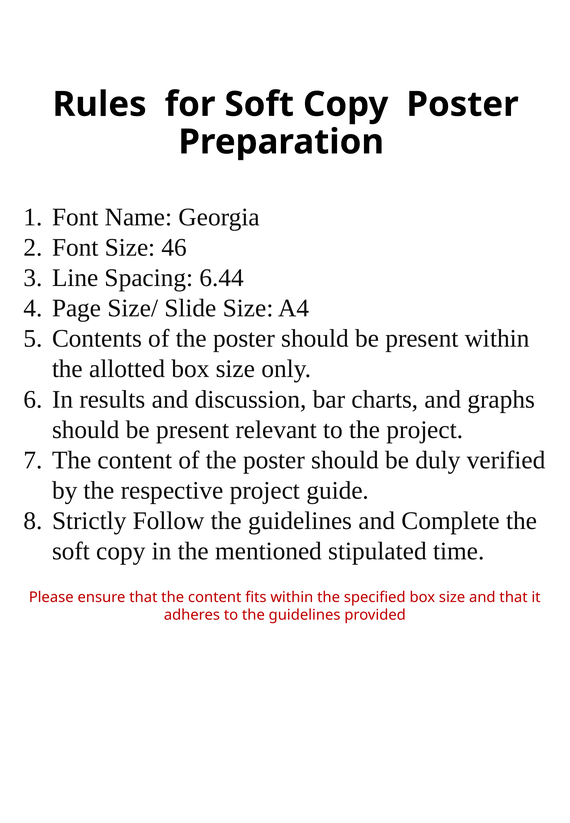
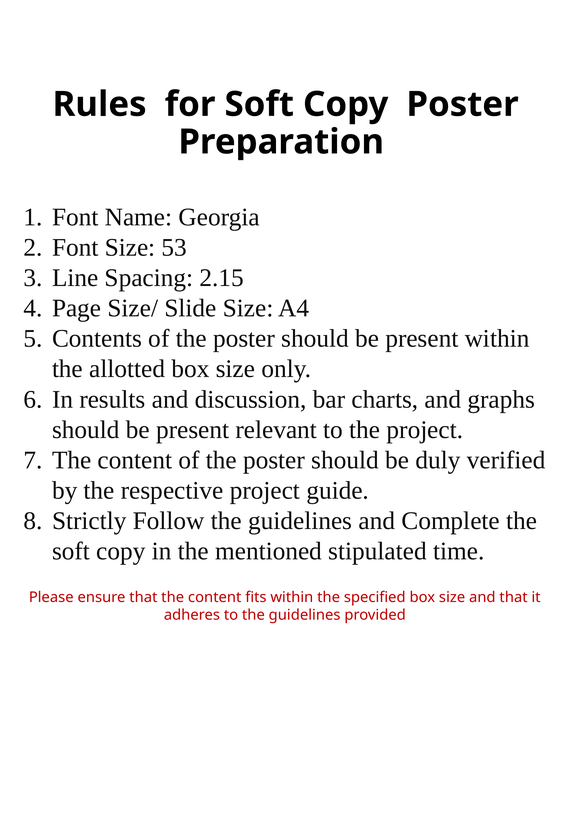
46: 46 -> 53
6.44: 6.44 -> 2.15
